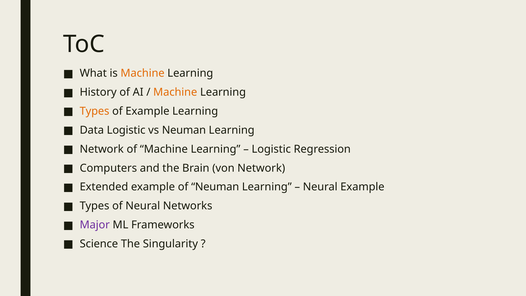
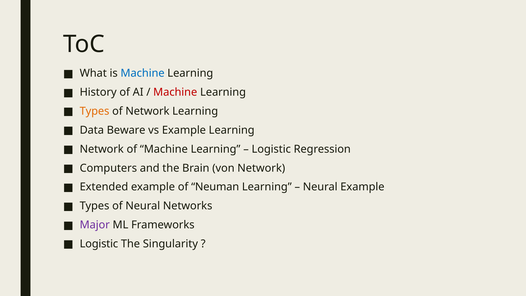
Machine at (143, 73) colour: orange -> blue
Machine at (175, 92) colour: orange -> red
of Example: Example -> Network
Data Logistic: Logistic -> Beware
vs Neuman: Neuman -> Example
Science at (99, 244): Science -> Logistic
